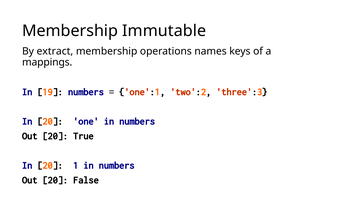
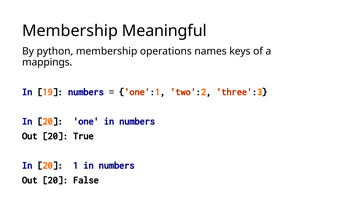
Immutable: Immutable -> Meaningful
extract: extract -> python
